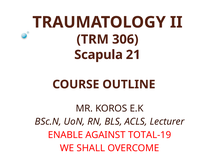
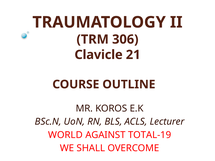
Scapula: Scapula -> Clavicle
ENABLE: ENABLE -> WORLD
